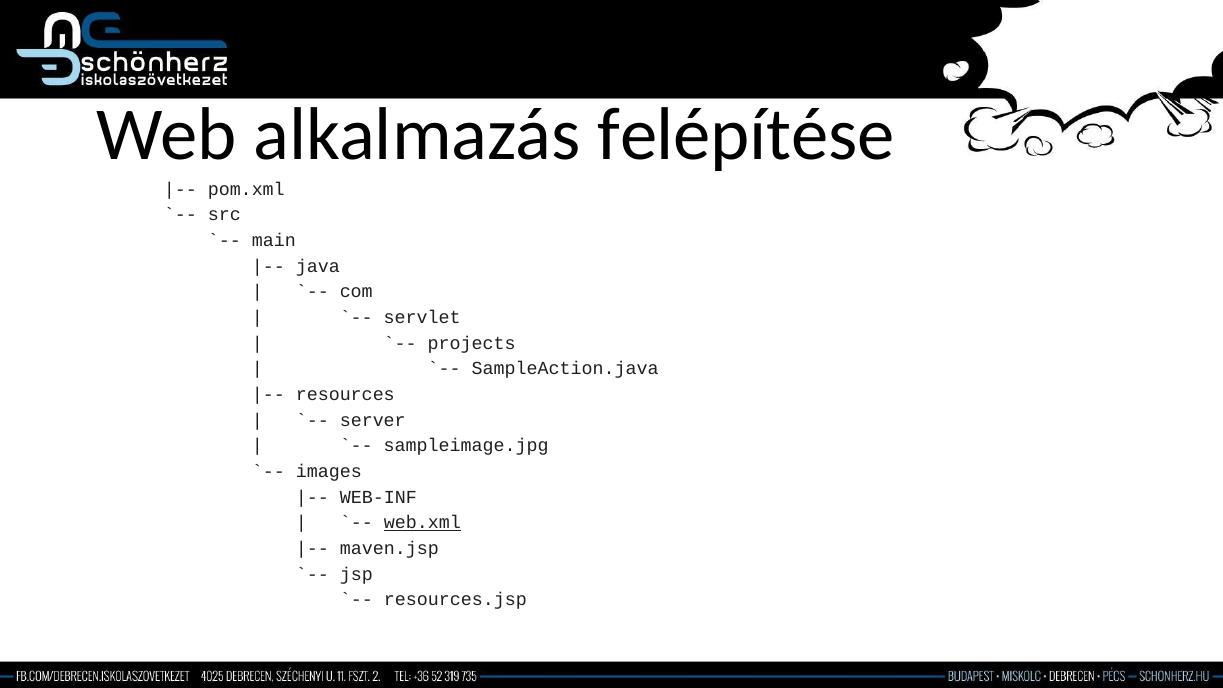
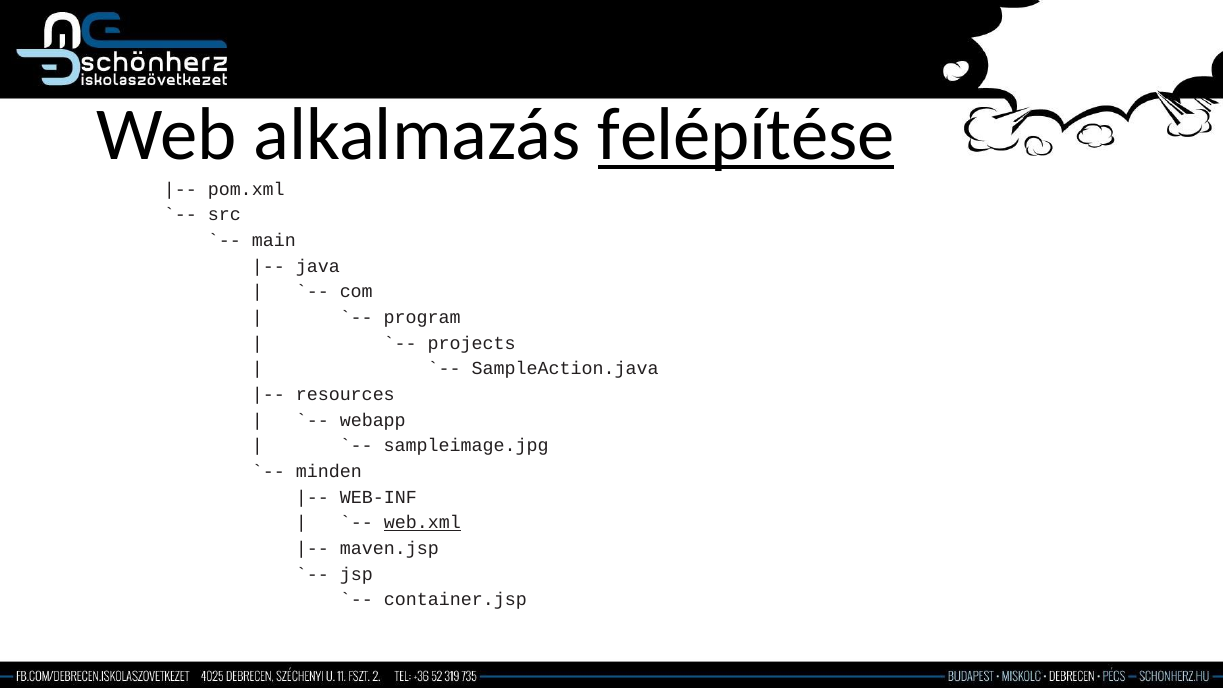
felépítése underline: none -> present
servlet: servlet -> program
server: server -> webapp
images: images -> minden
resources.jsp: resources.jsp -> container.jsp
